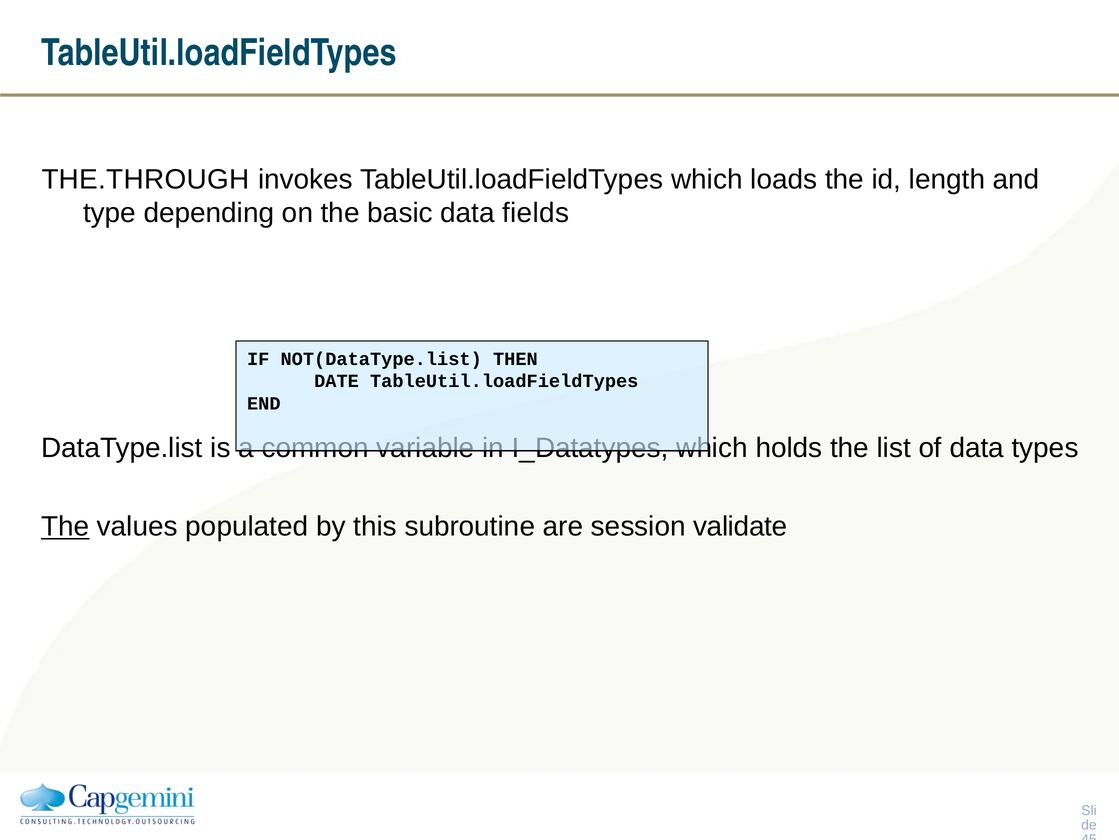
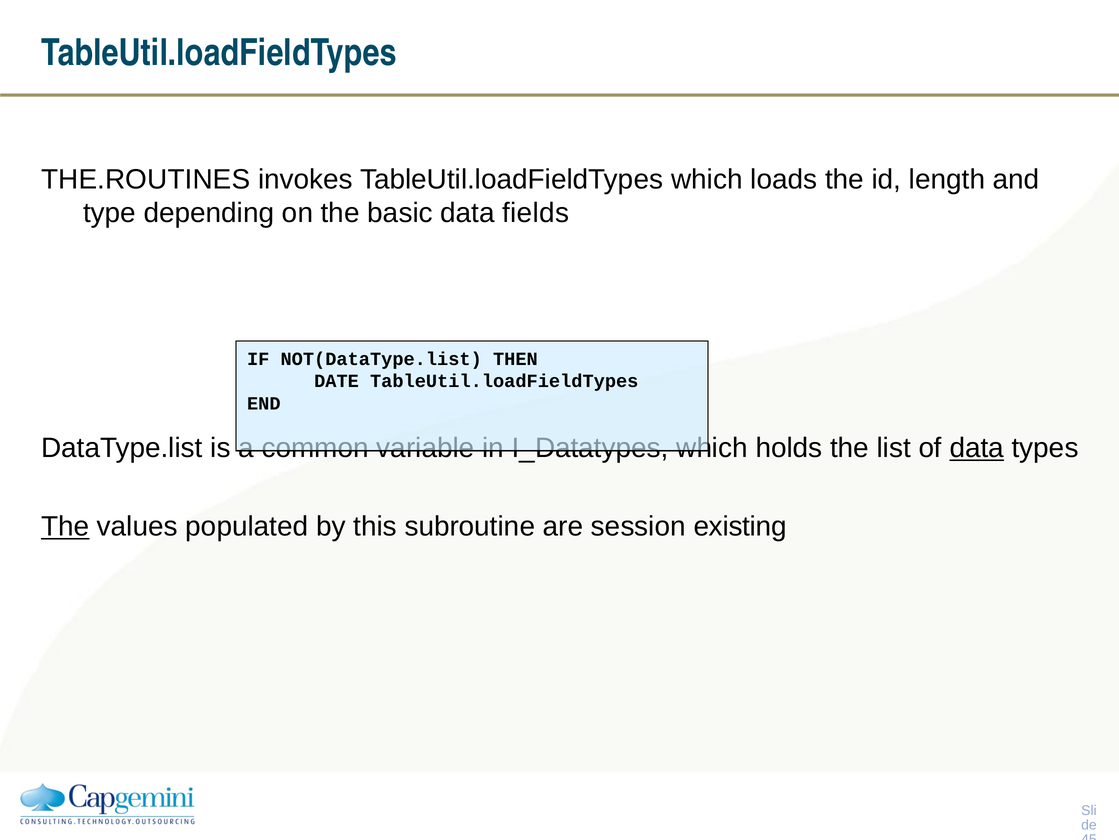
THE.THROUGH: THE.THROUGH -> THE.ROUTINES
data at (977, 448) underline: none -> present
validate: validate -> existing
